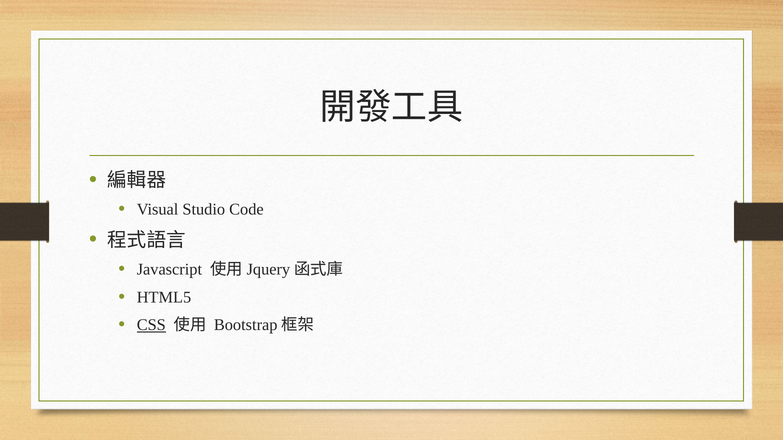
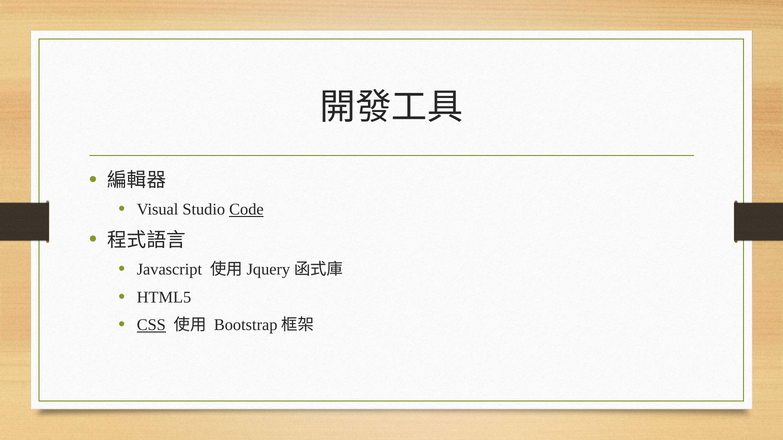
Code underline: none -> present
